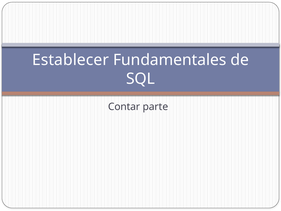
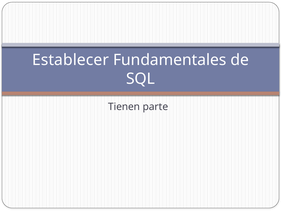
Contar: Contar -> Tienen
